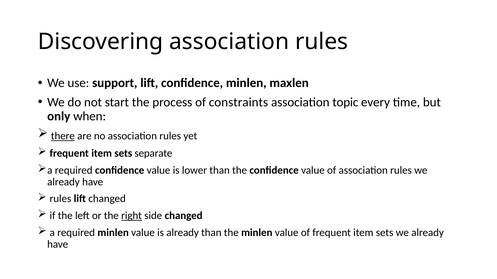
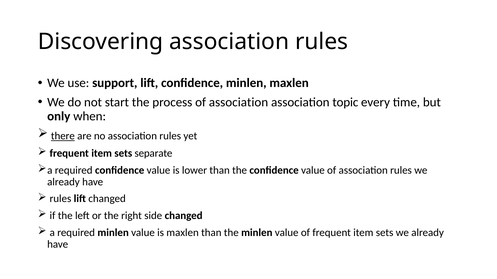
process of constraints: constraints -> association
right underline: present -> none
is already: already -> maxlen
